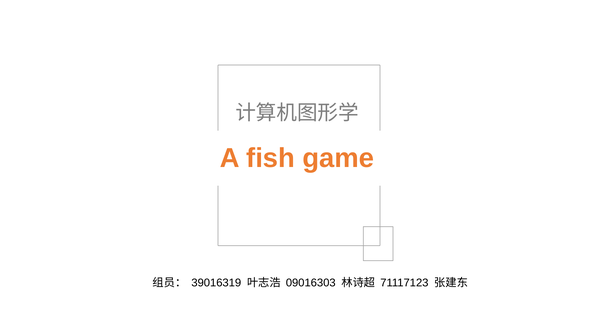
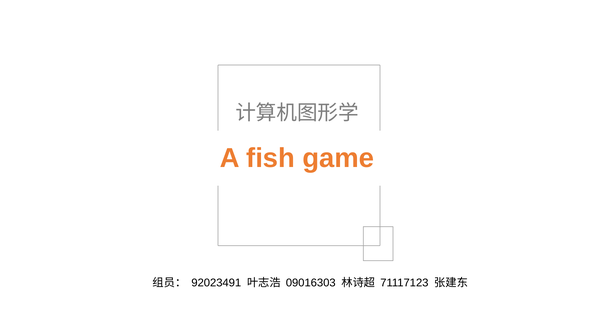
39016319: 39016319 -> 92023491
